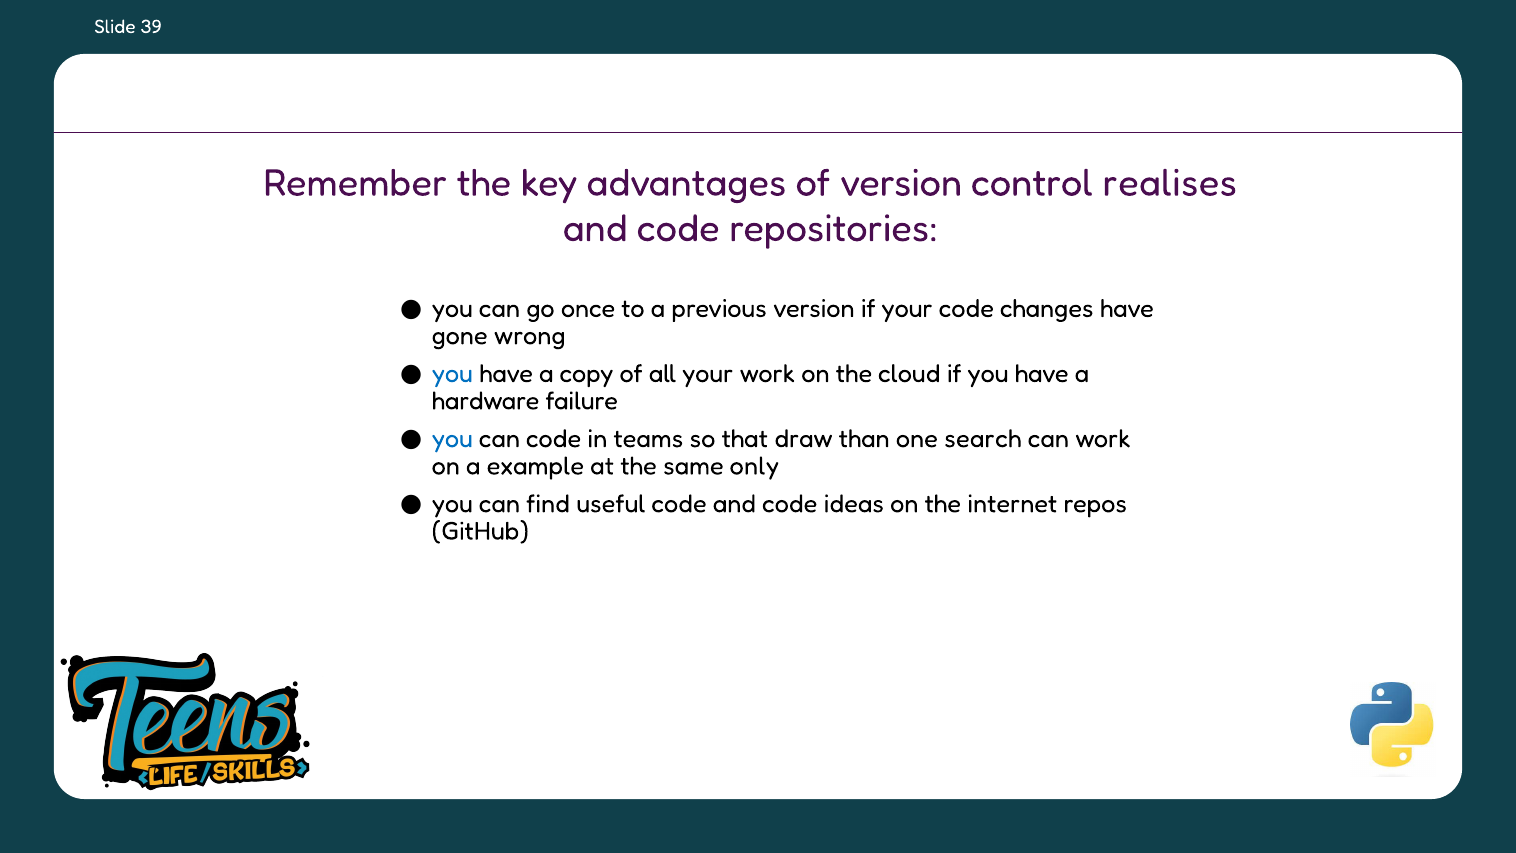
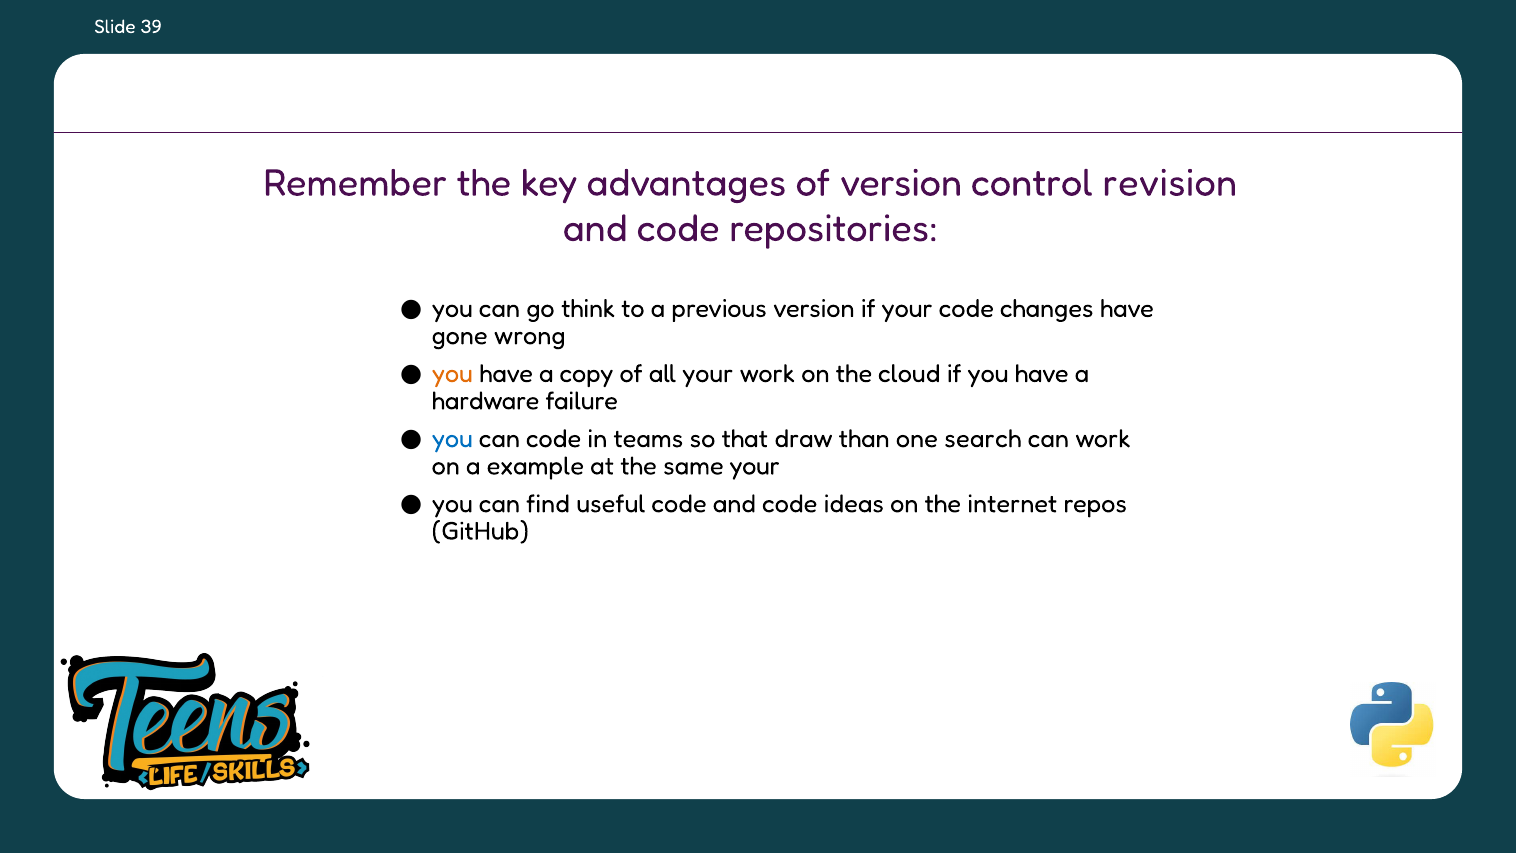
realises: realises -> revision
once: once -> think
you at (452, 373) colour: blue -> orange
same only: only -> your
